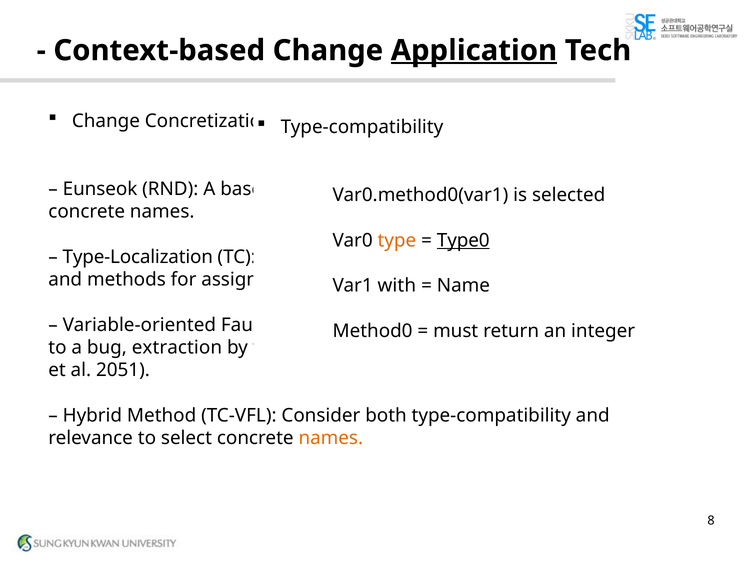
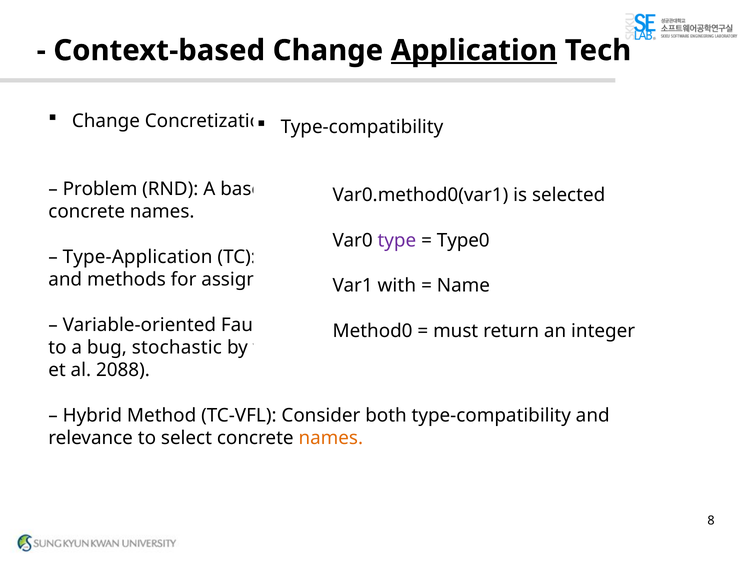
Eunseok: Eunseok -> Problem
type colour: orange -> purple
Type0 underline: present -> none
Type-Localization: Type-Localization -> Type-Application
extraction: extraction -> stochastic
2051: 2051 -> 2088
